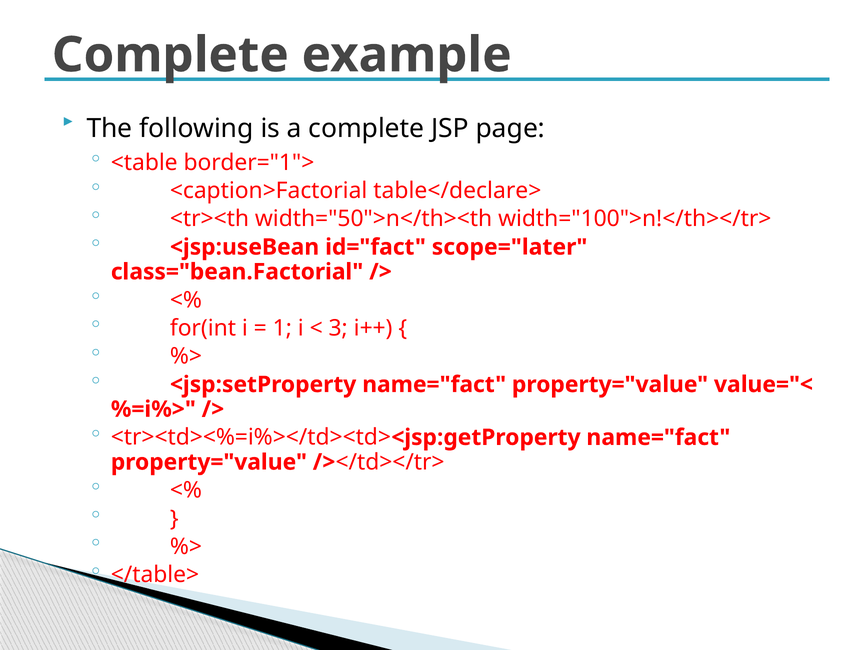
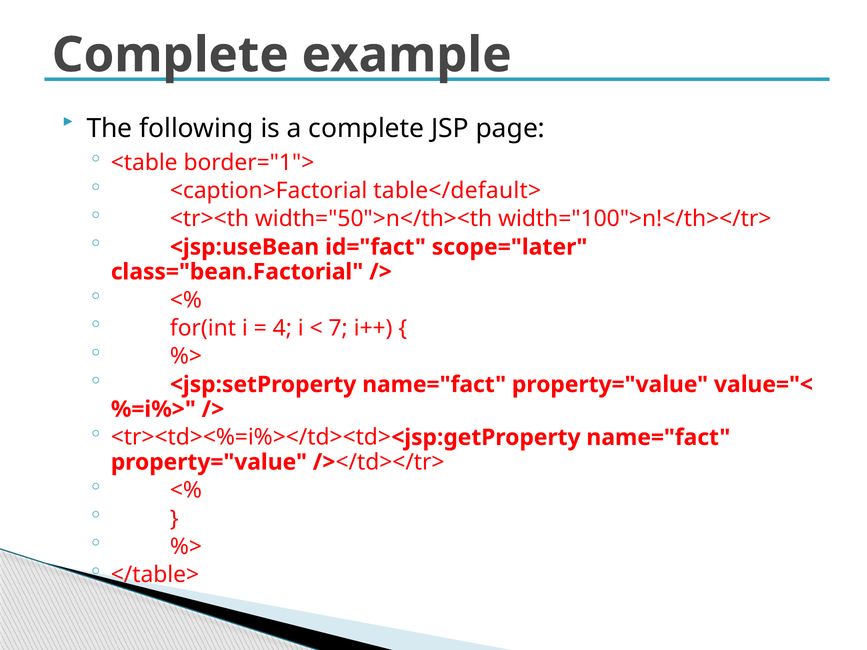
table</declare>: table</declare> -> table</default>
1: 1 -> 4
3: 3 -> 7
